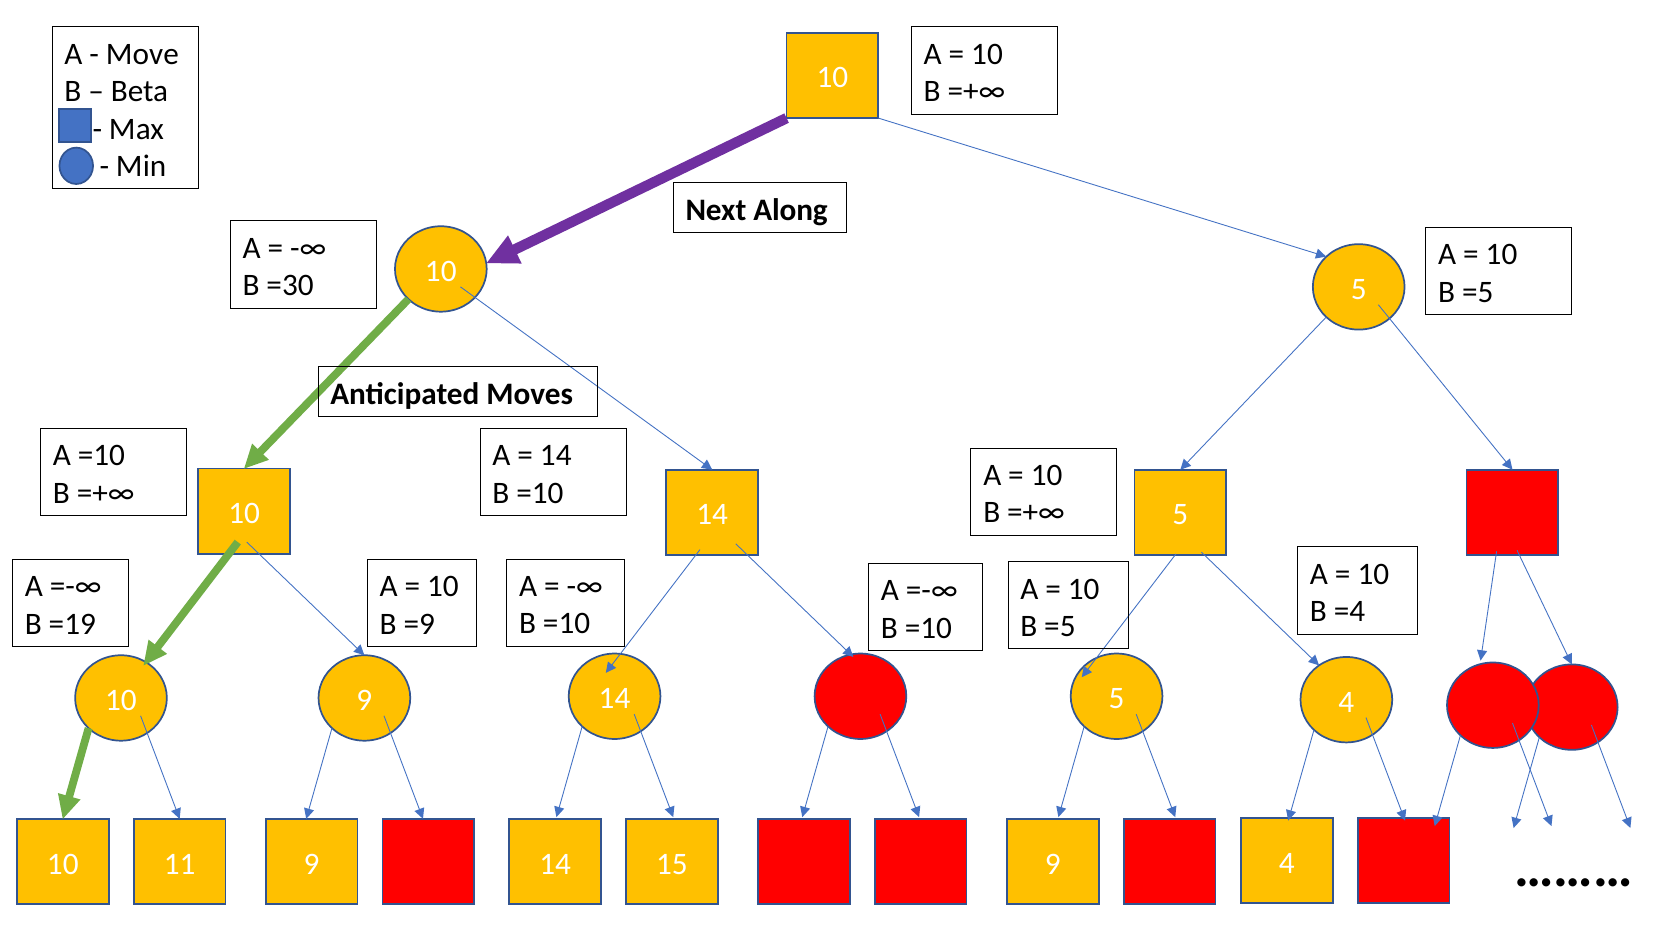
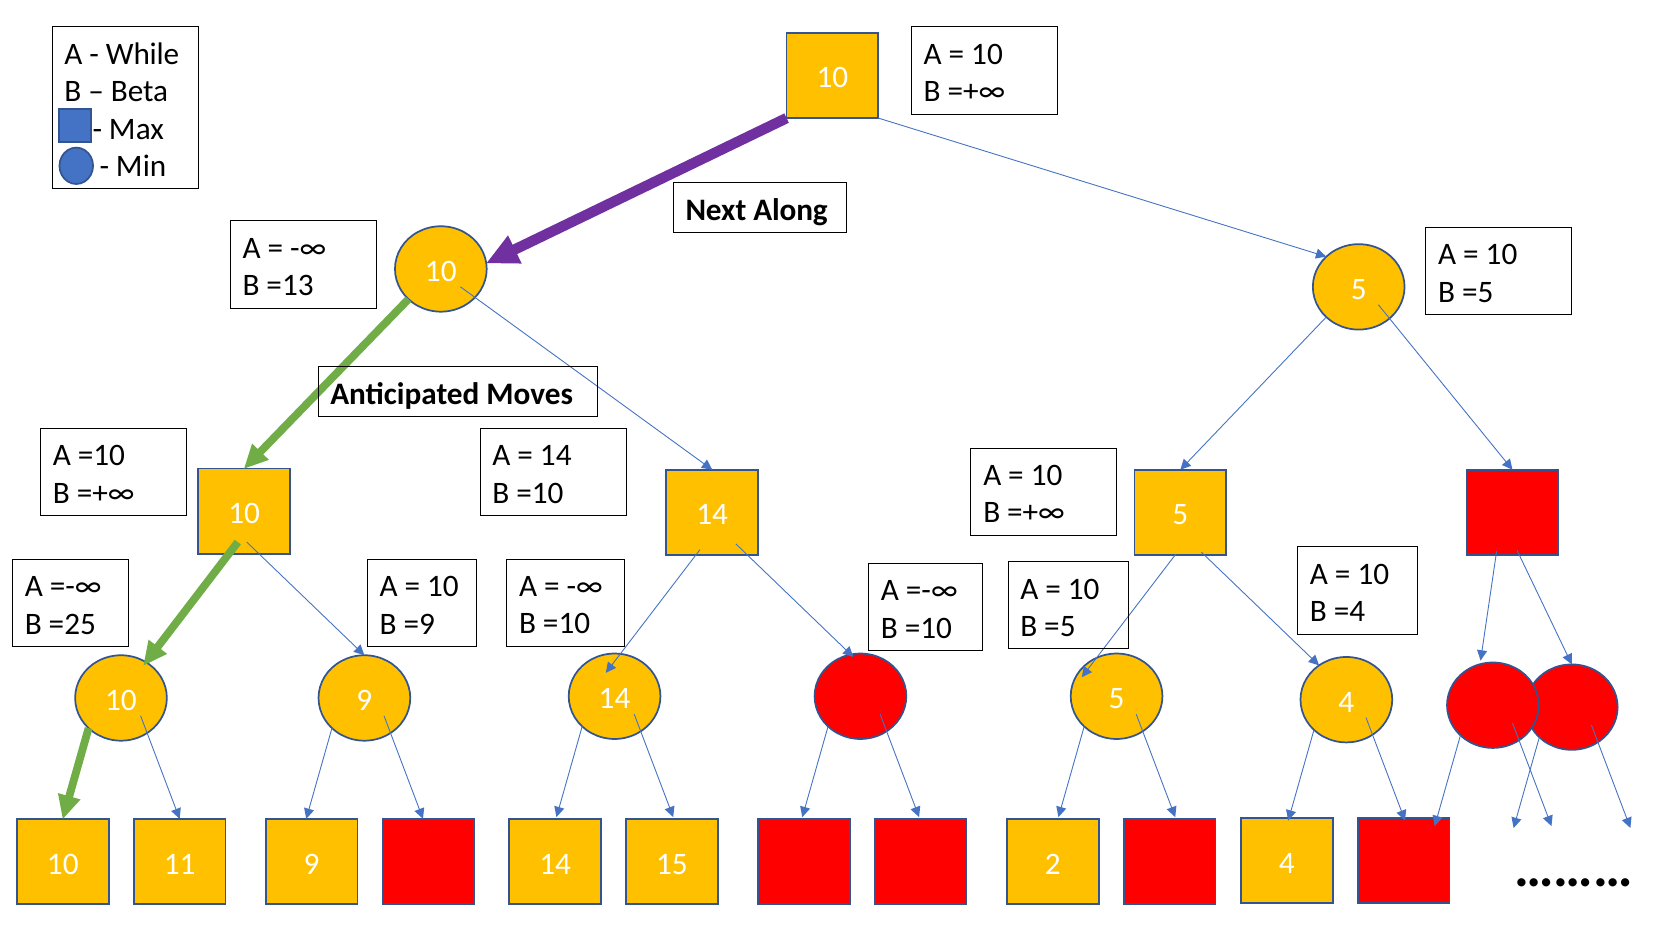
Move: Move -> While
=30: =30 -> =13
=19: =19 -> =25
14 9: 9 -> 2
